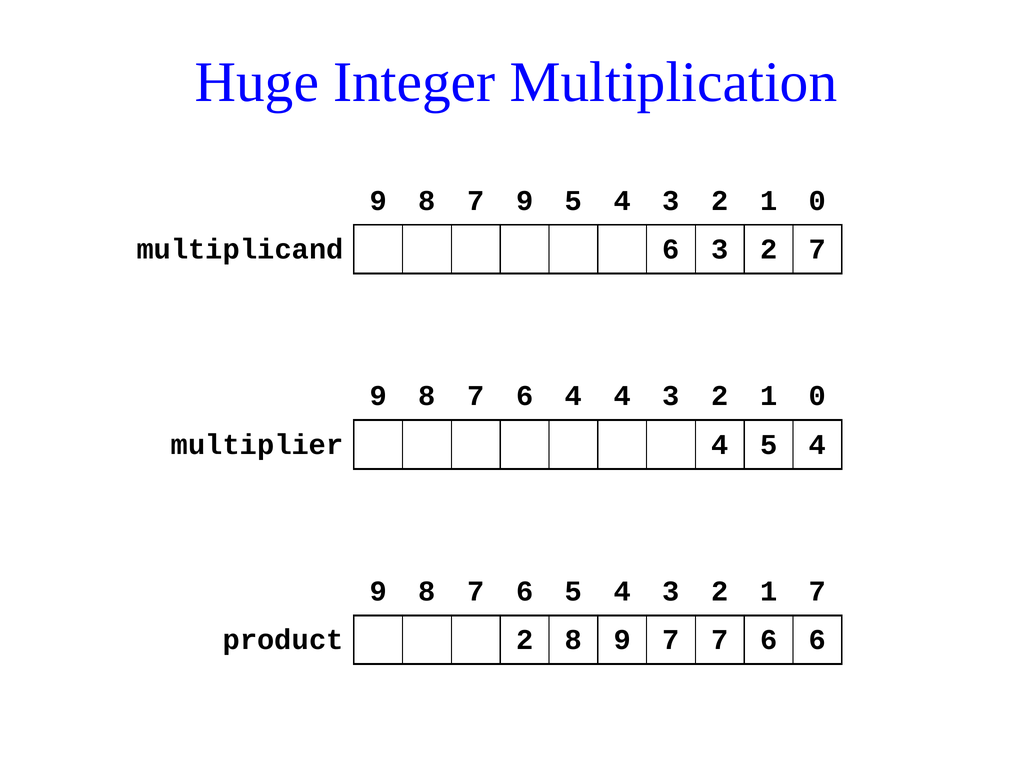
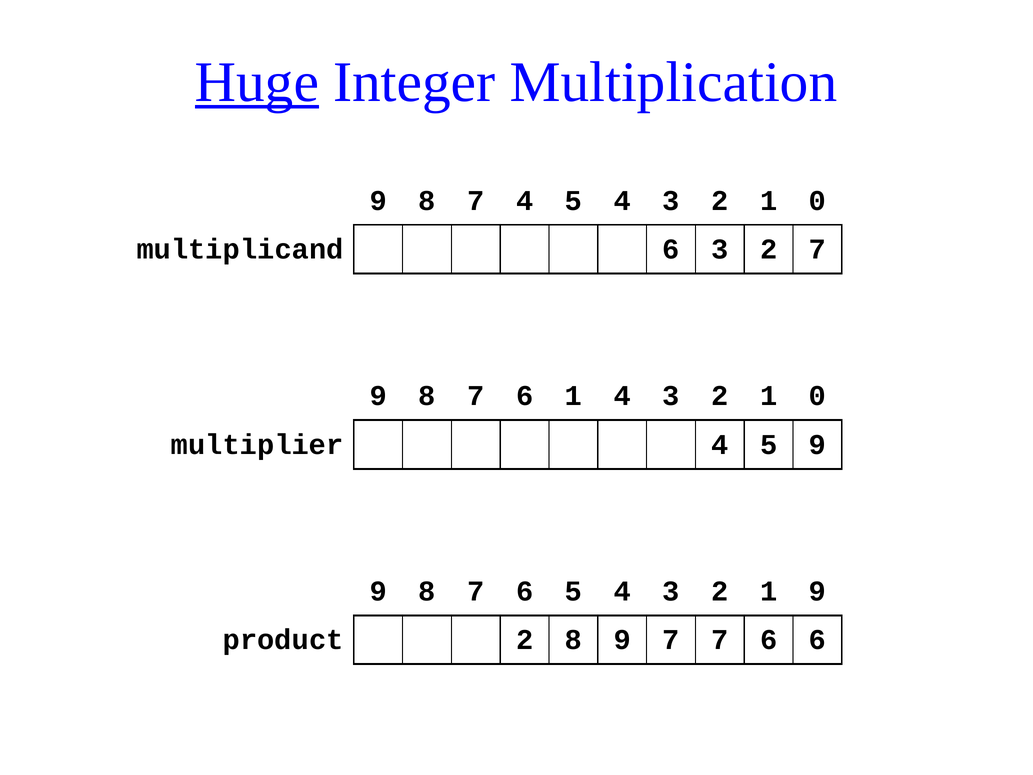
Huge underline: none -> present
8 7 9: 9 -> 4
6 4: 4 -> 1
4 5 4: 4 -> 9
1 7: 7 -> 9
